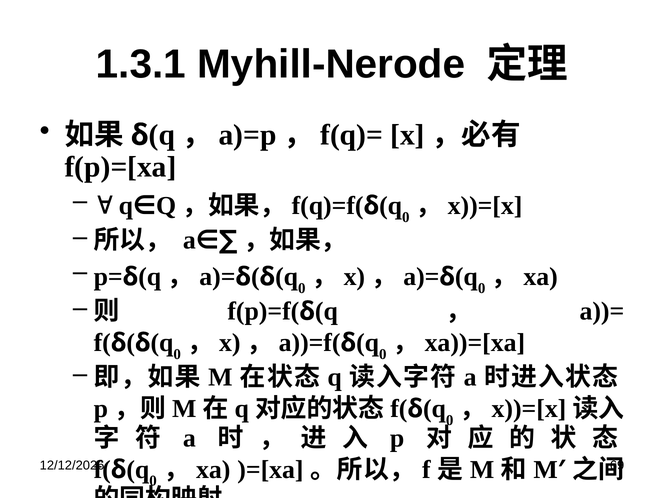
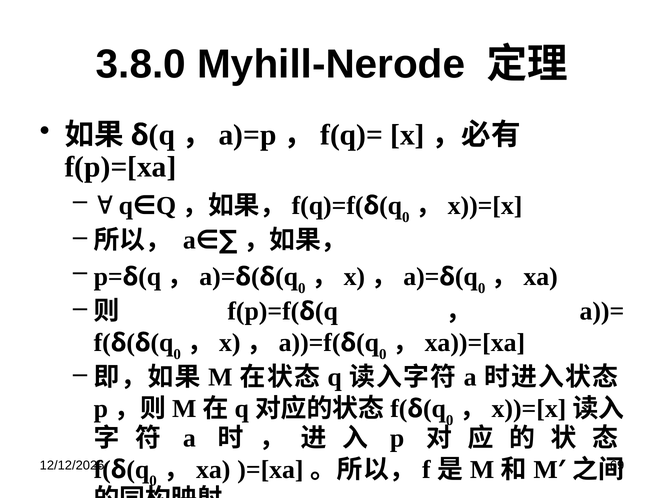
1.3.1: 1.3.1 -> 3.8.0
